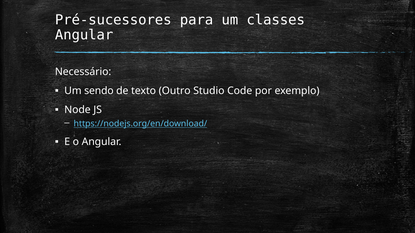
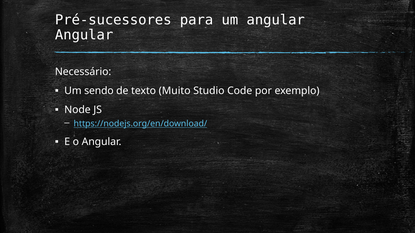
um classes: classes -> angular
Outro: Outro -> Muito
